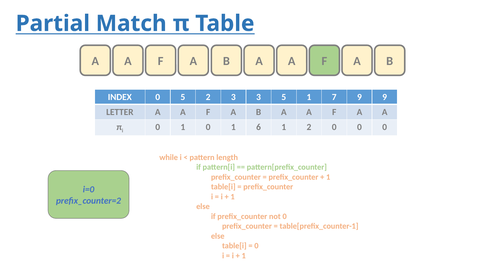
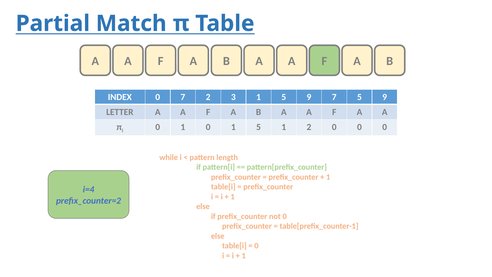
0 5: 5 -> 7
3 3: 3 -> 1
1 at (309, 97): 1 -> 9
7 9: 9 -> 5
0 1 6: 6 -> 5
i=0: i=0 -> i=4
